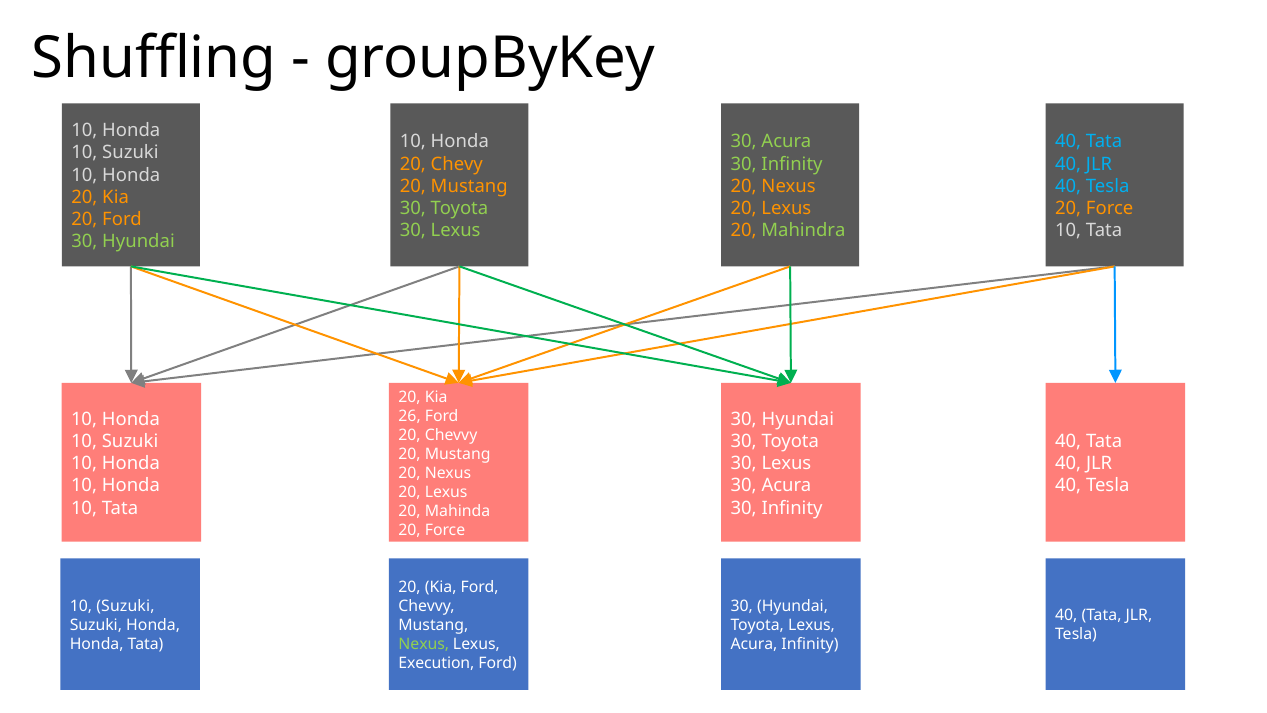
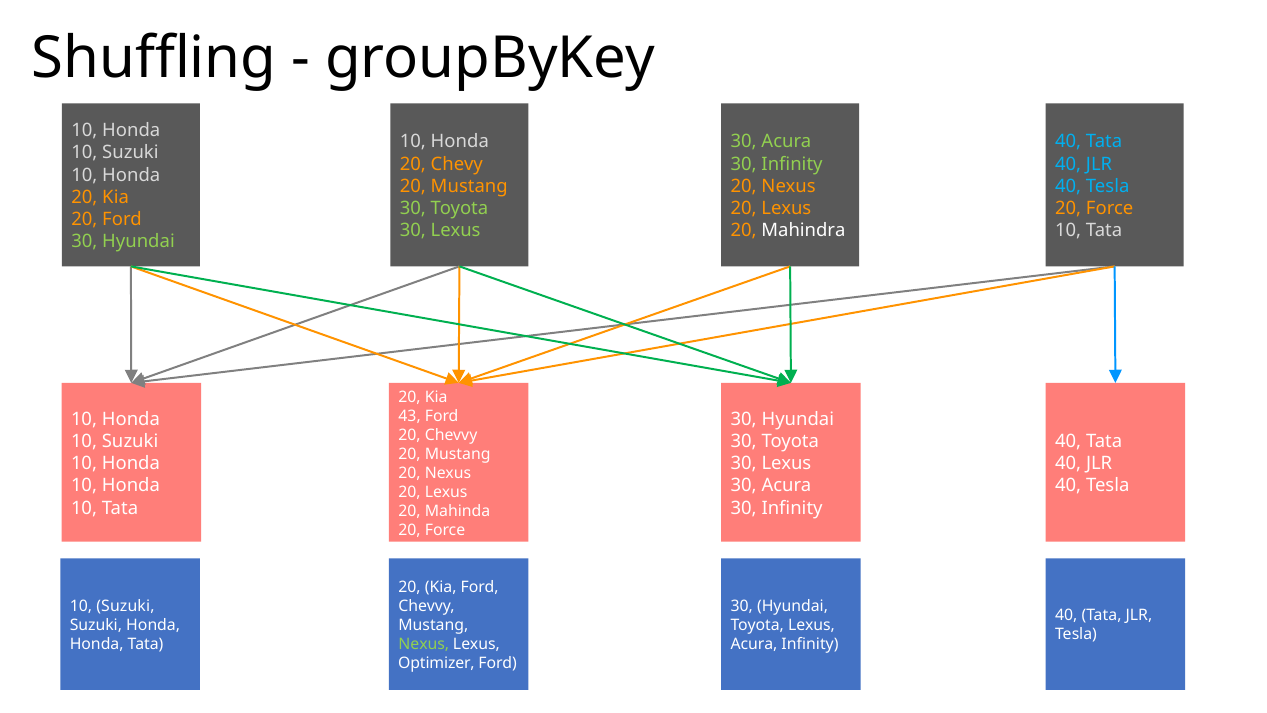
Mahindra colour: light green -> white
26: 26 -> 43
Execution: Execution -> Optimizer
